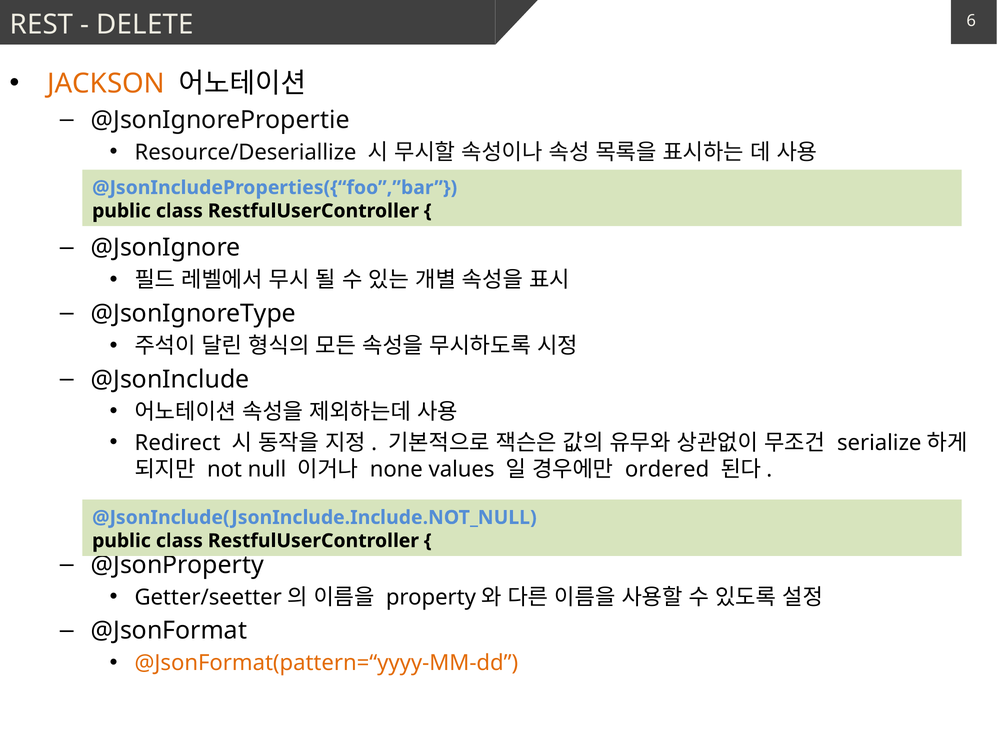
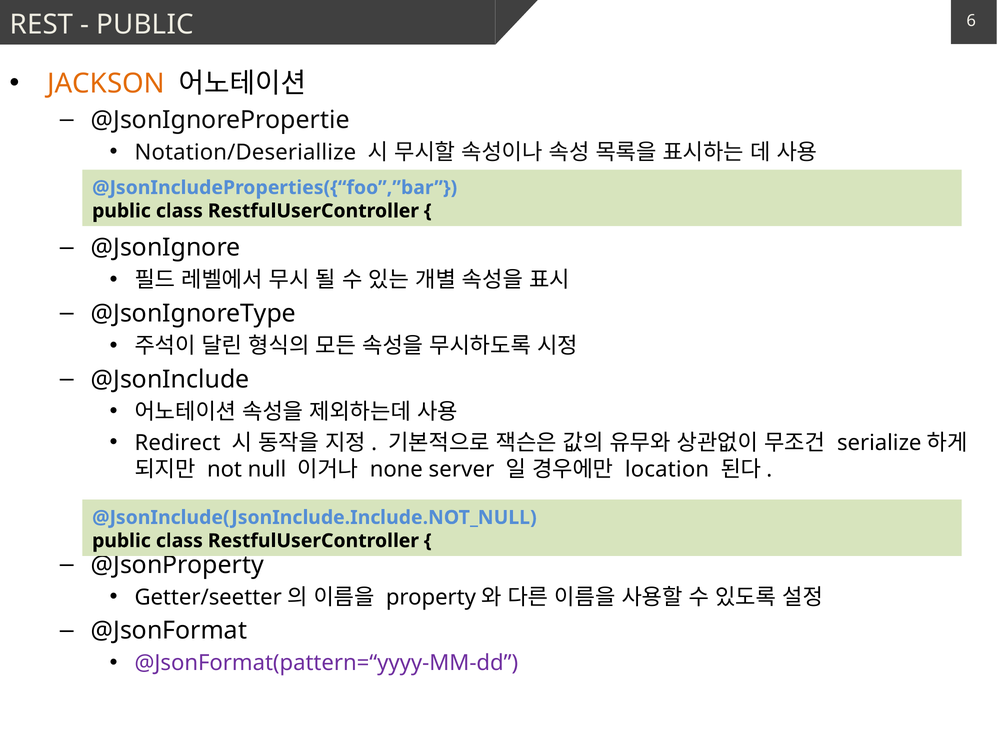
DELETE at (145, 25): DELETE -> PUBLIC
Resource/Deseriallize: Resource/Deseriallize -> Notation/Deseriallize
values: values -> server
ordered: ordered -> location
@JsonFormat(pattern=“yyyy-MM-dd colour: orange -> purple
